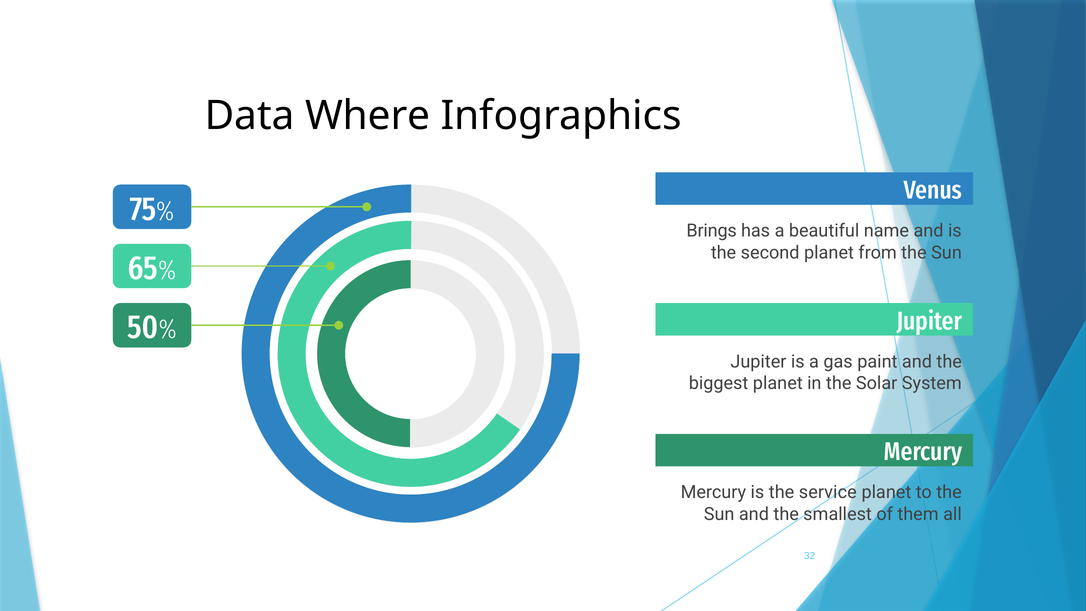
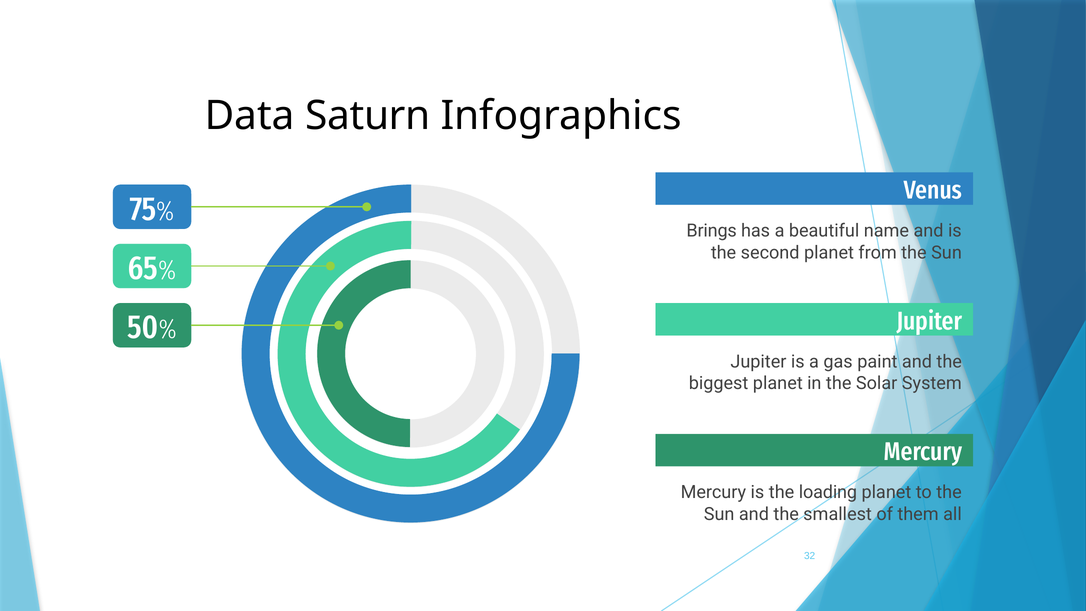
Where: Where -> Saturn
service: service -> loading
